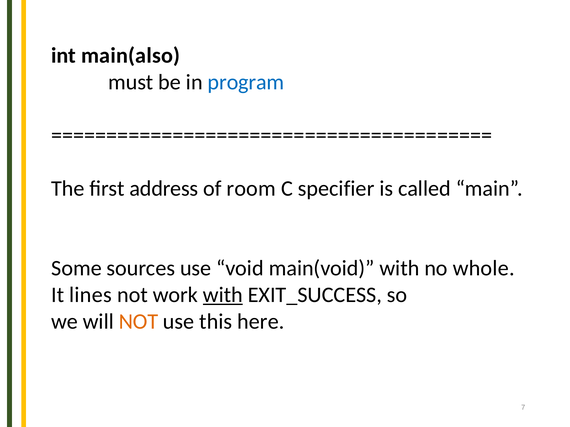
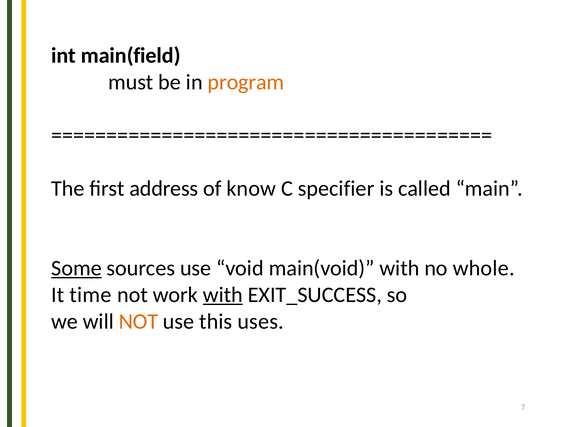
main(also: main(also -> main(field
program colour: blue -> orange
room: room -> know
Some underline: none -> present
lines: lines -> time
here: here -> uses
